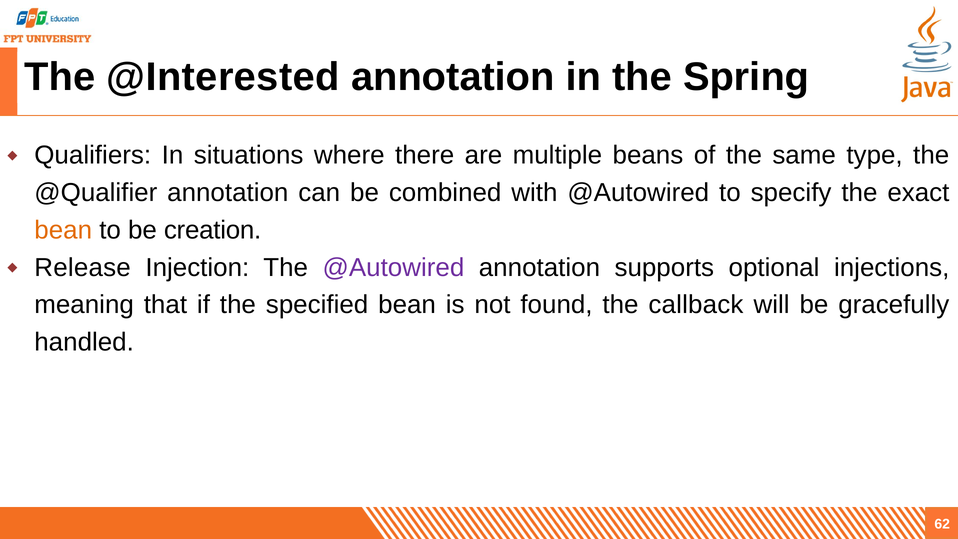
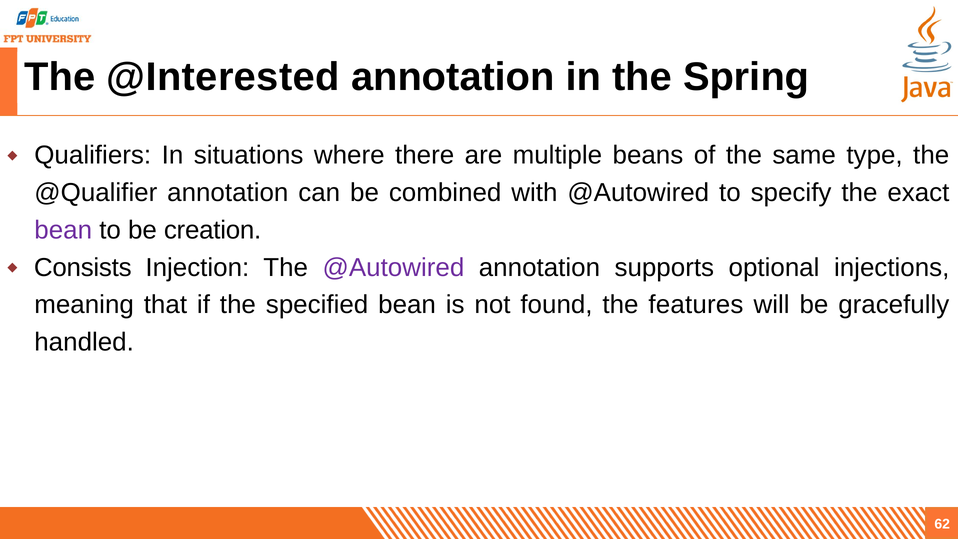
bean at (63, 230) colour: orange -> purple
Release: Release -> Consists
callback: callback -> features
